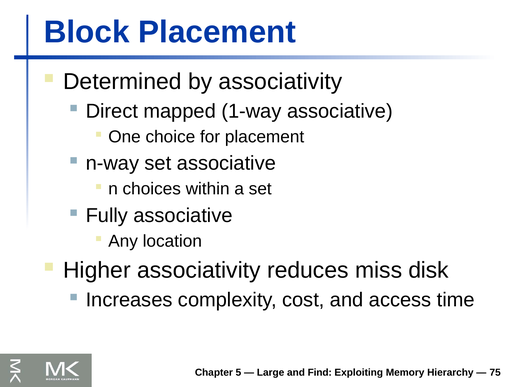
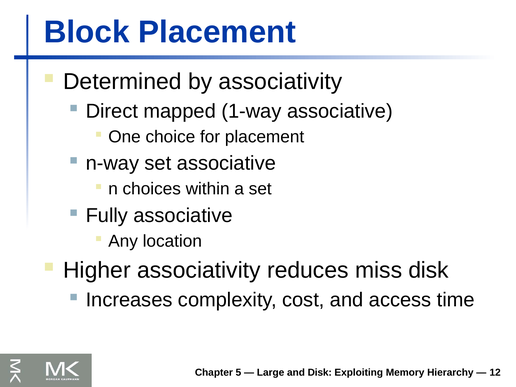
and Find: Find -> Disk
75: 75 -> 12
